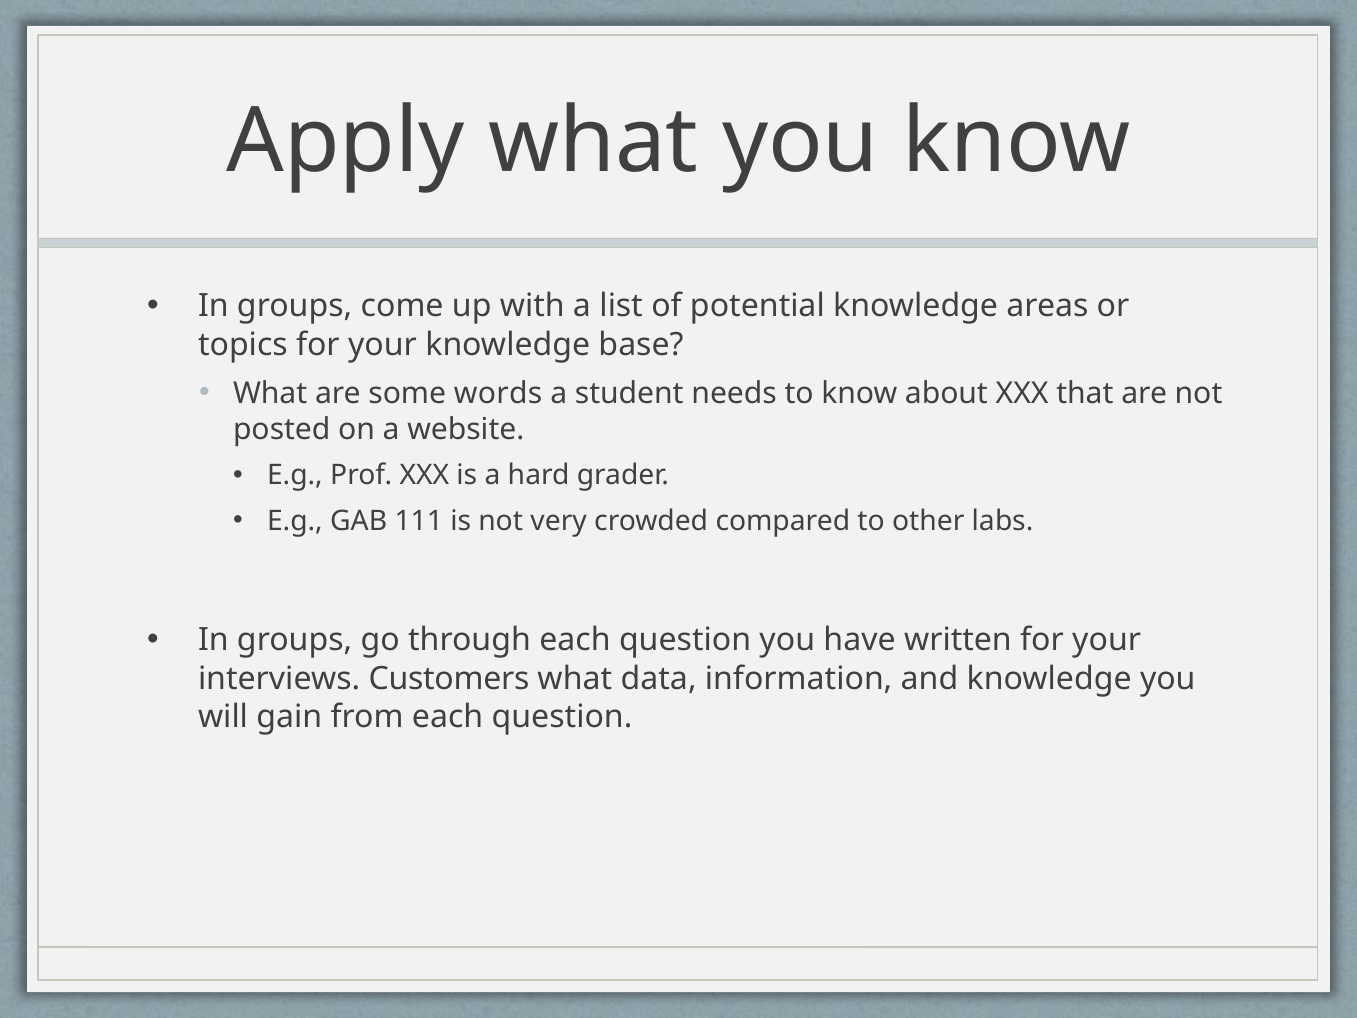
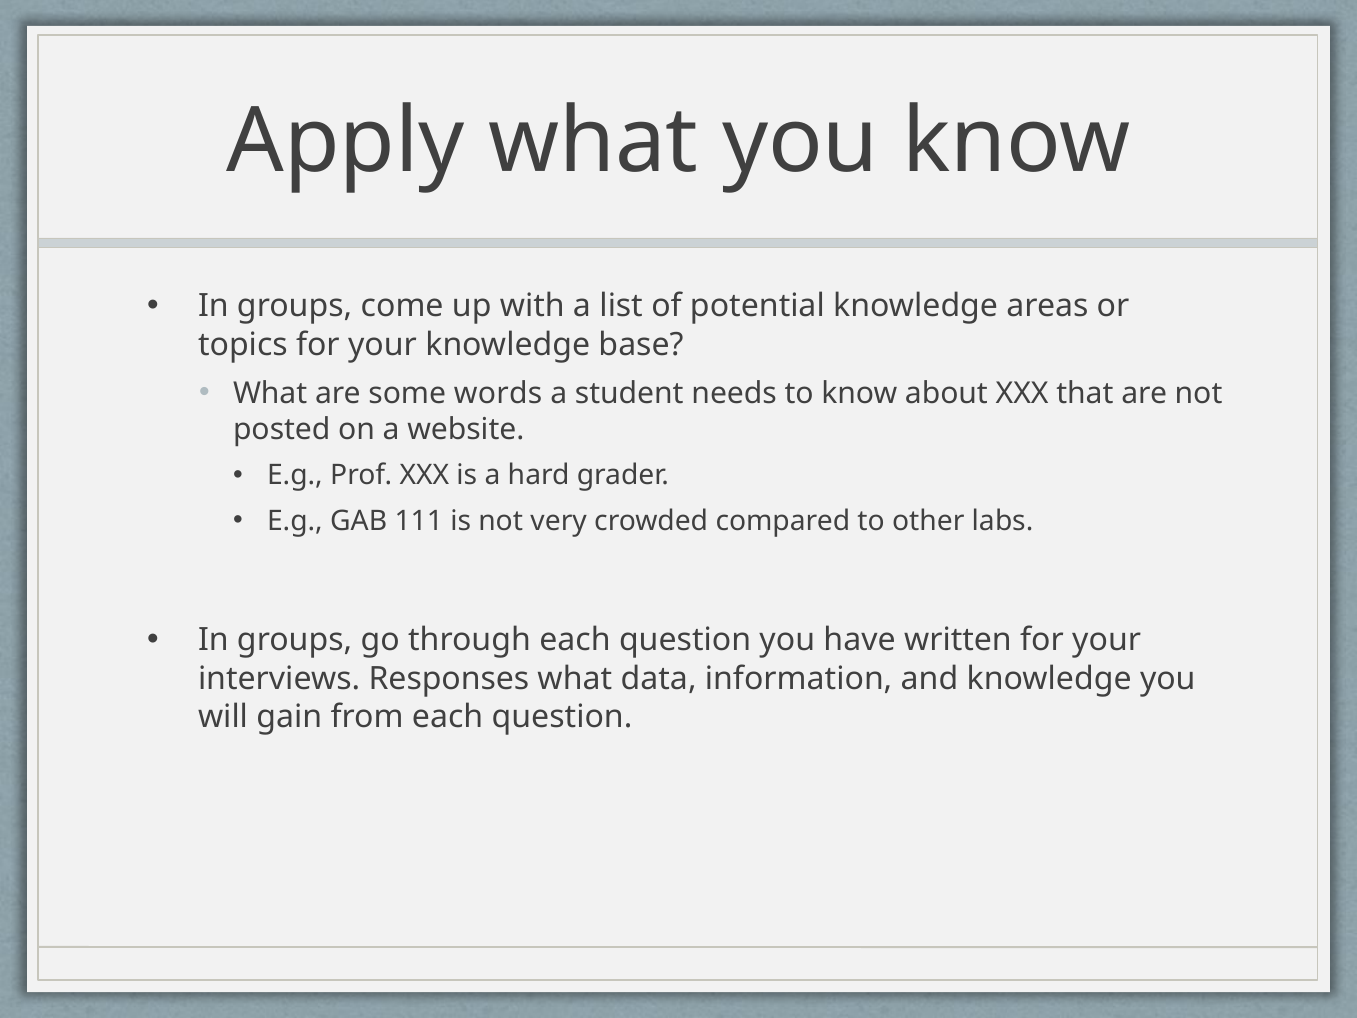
Customers: Customers -> Responses
